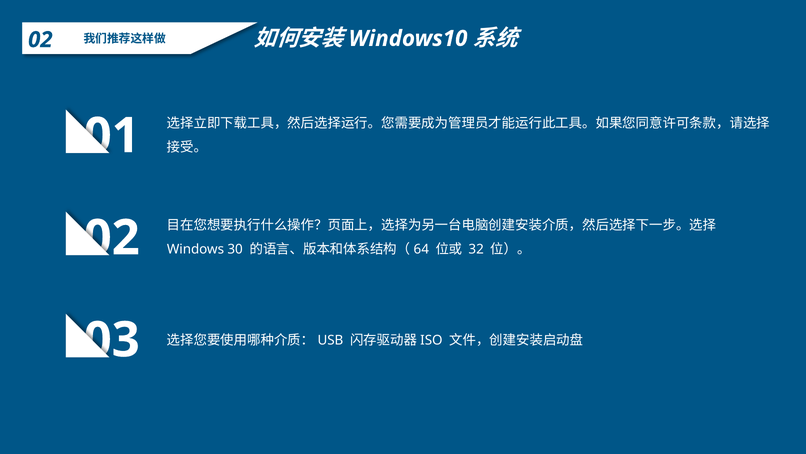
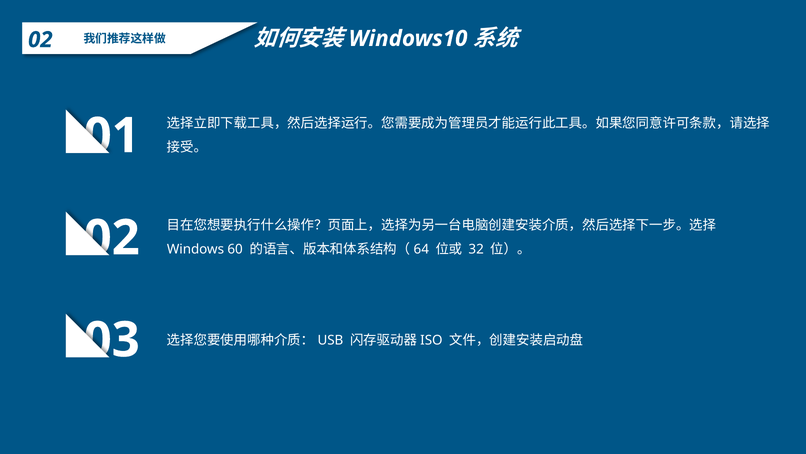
30: 30 -> 60
